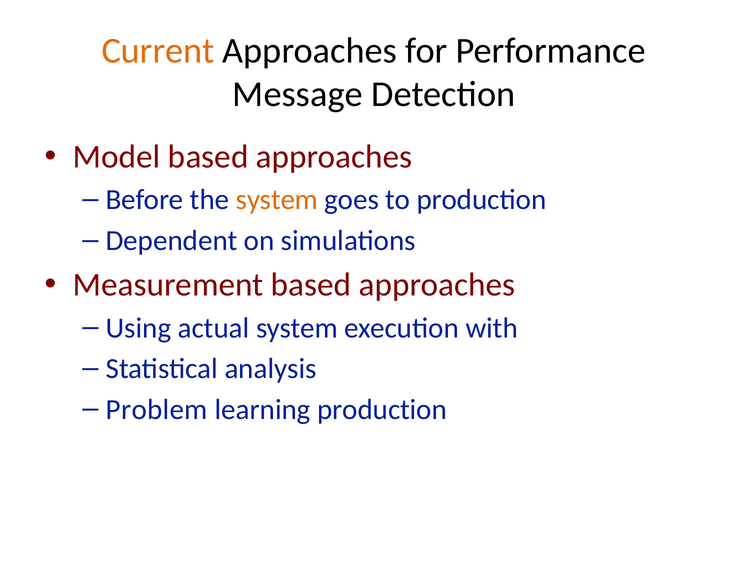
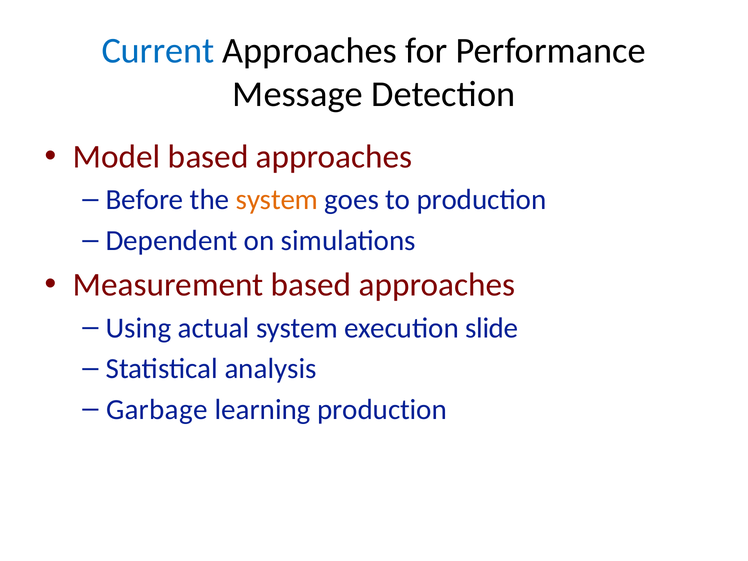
Current colour: orange -> blue
with: with -> slide
Problem: Problem -> Garbage
